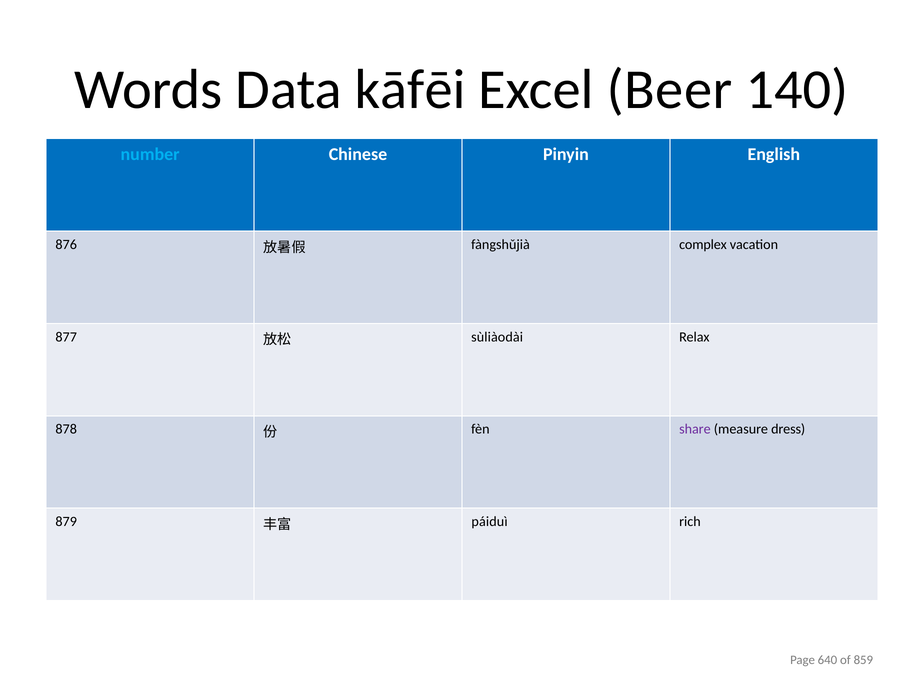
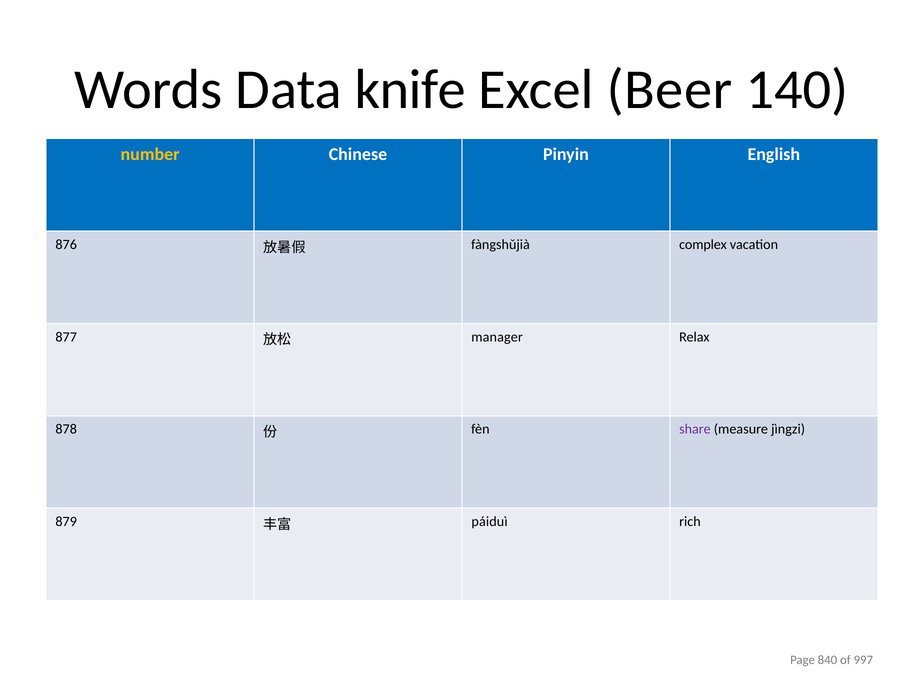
kāfēi: kāfēi -> knife
number colour: light blue -> yellow
sùliàodài: sùliàodài -> manager
dress: dress -> jìngzi
640: 640 -> 840
859: 859 -> 997
